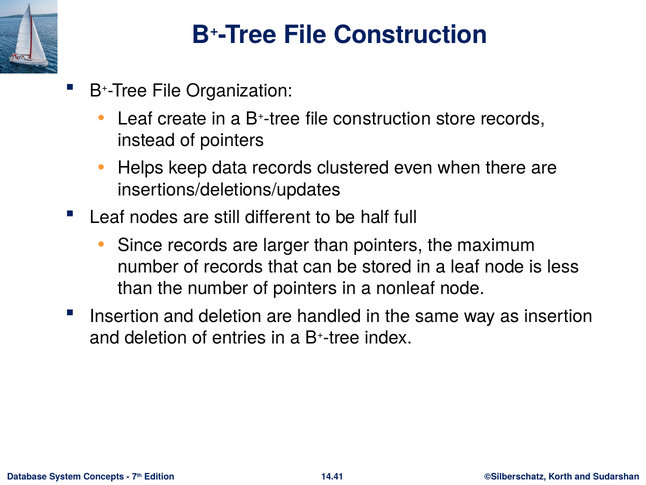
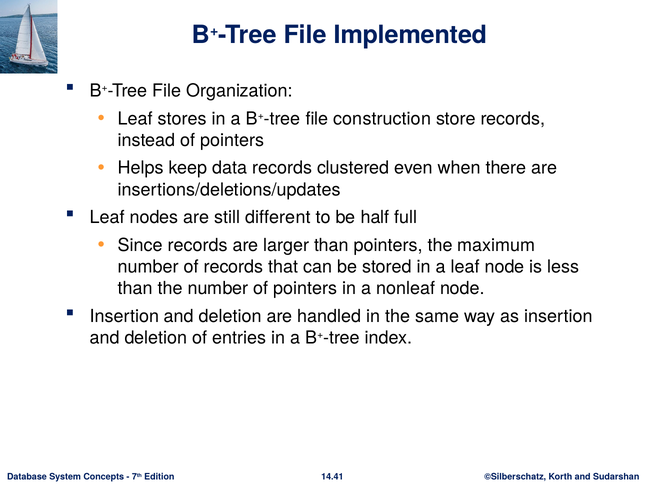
Construction at (411, 35): Construction -> Implemented
create: create -> stores
